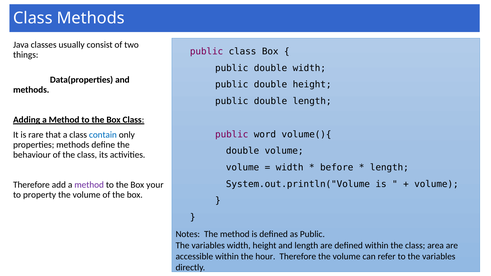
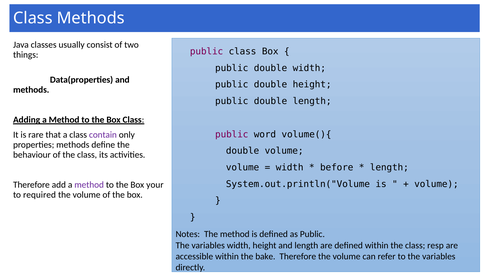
contain colour: blue -> purple
property: property -> required
area: area -> resp
hour: hour -> bake
